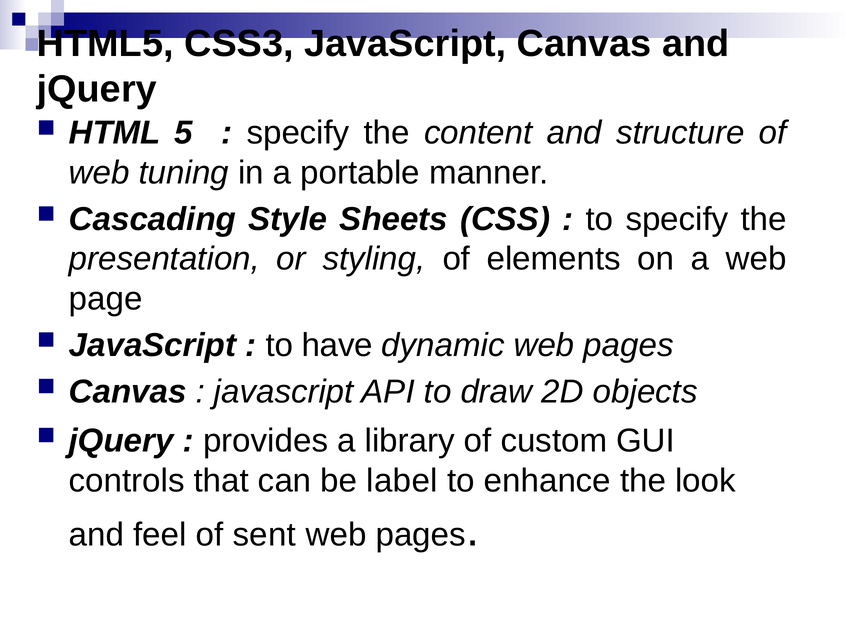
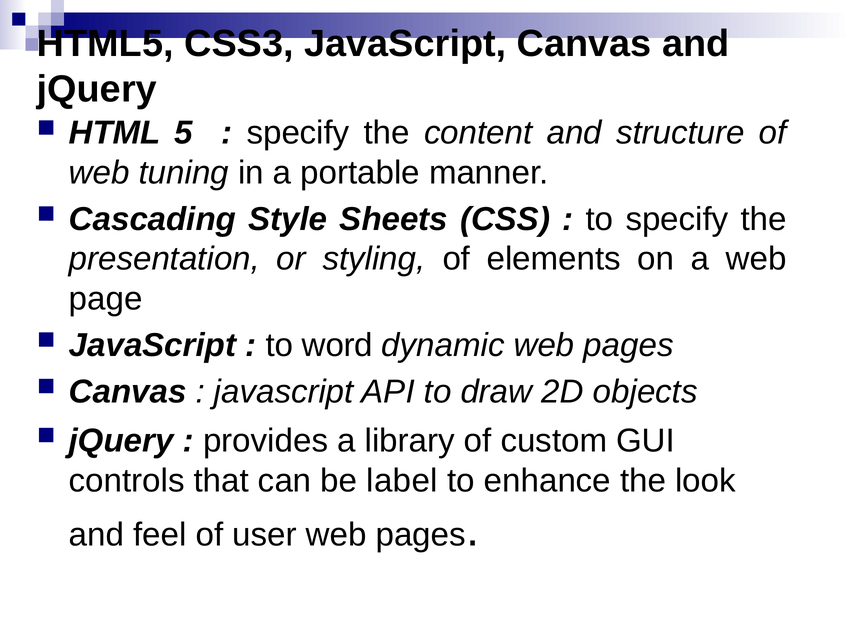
have: have -> word
sent: sent -> user
